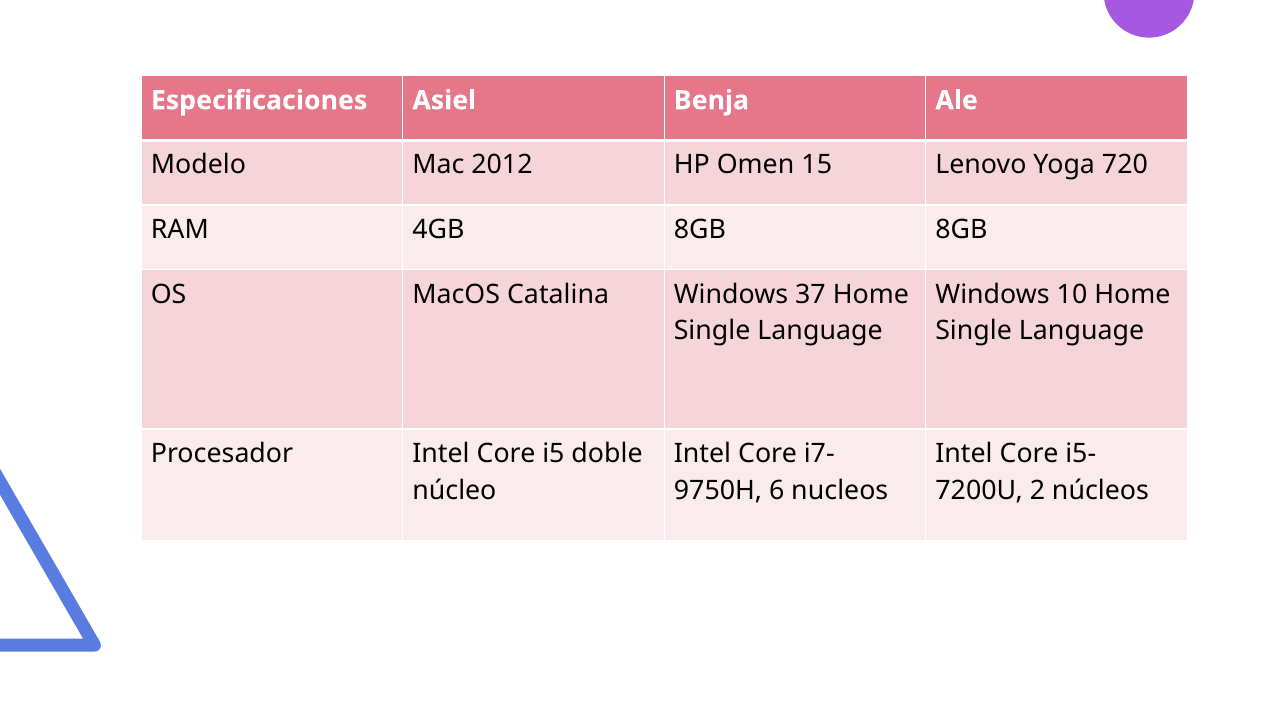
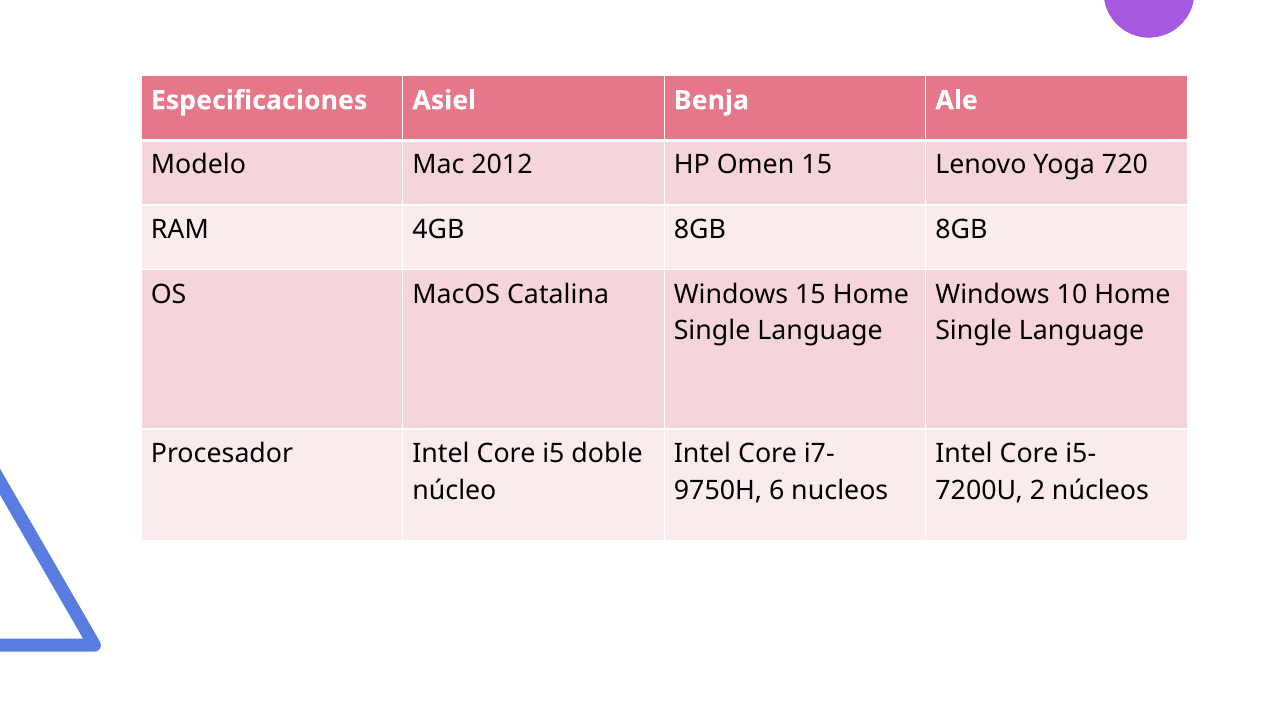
Windows 37: 37 -> 15
